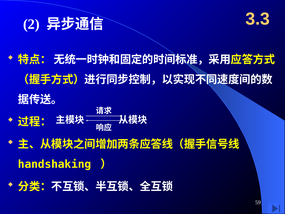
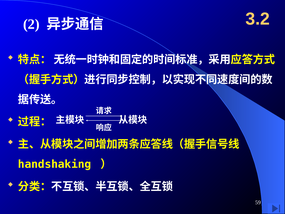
3.3: 3.3 -> 3.2
